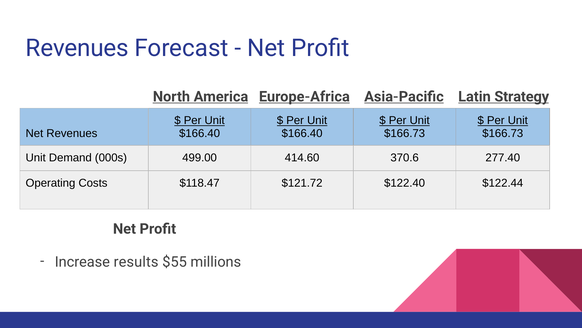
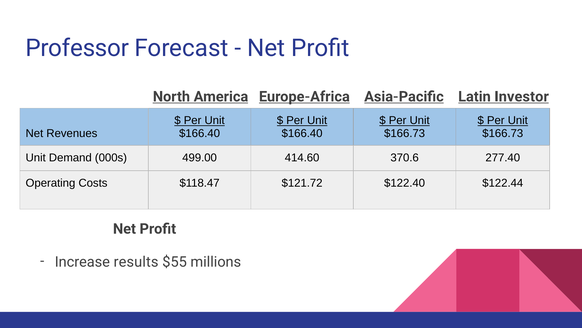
Revenues at (77, 48): Revenues -> Professor
Strategy: Strategy -> Investor
